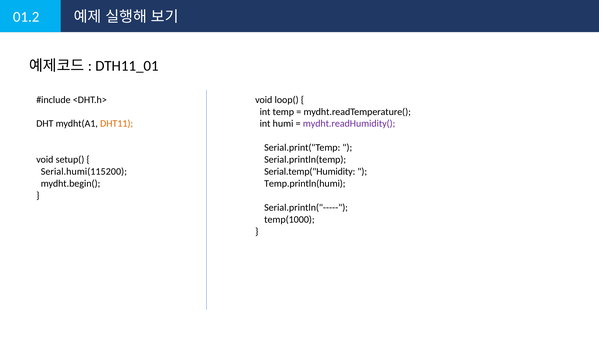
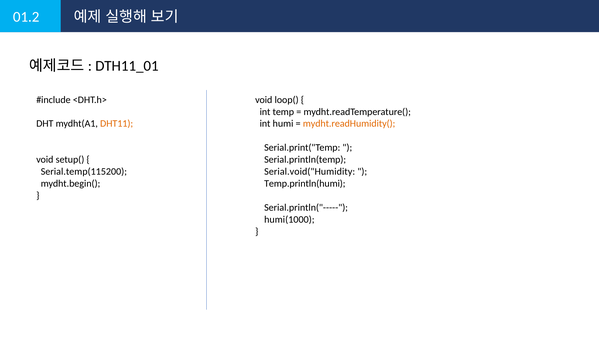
mydht.readHumidity( colour: purple -> orange
Serial.humi(115200: Serial.humi(115200 -> Serial.temp(115200
Serial.temp("Humidity: Serial.temp("Humidity -> Serial.void("Humidity
temp(1000: temp(1000 -> humi(1000
